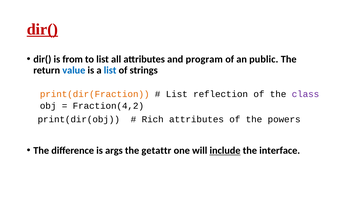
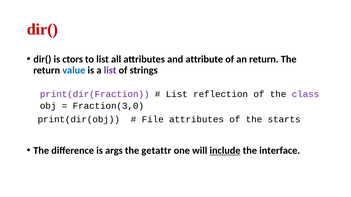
dir( at (42, 29) underline: present -> none
from: from -> ctors
program: program -> attribute
an public: public -> return
list at (110, 70) colour: blue -> purple
print(dir(Fraction colour: orange -> purple
Fraction(4,2: Fraction(4,2 -> Fraction(3,0
Rich: Rich -> File
powers: powers -> starts
